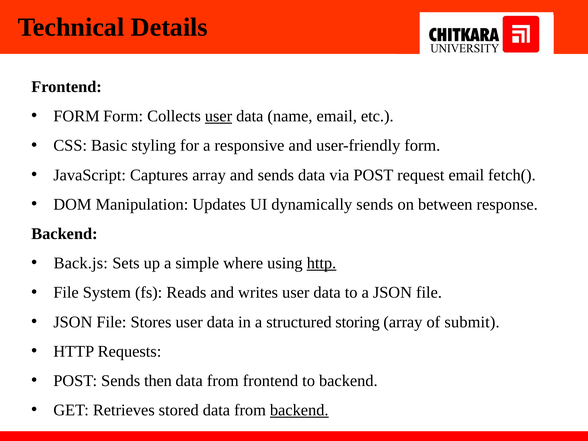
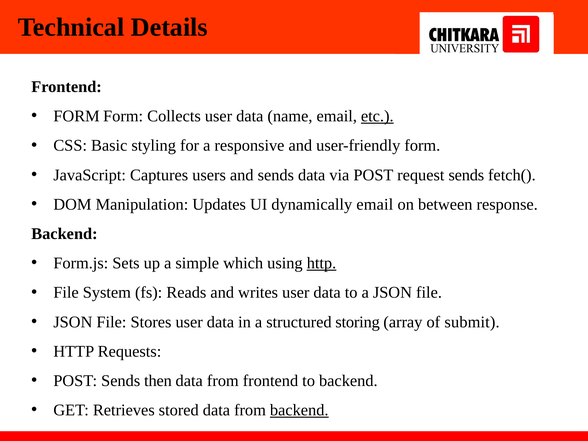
user at (218, 116) underline: present -> none
etc underline: none -> present
Captures array: array -> users
request email: email -> sends
dynamically sends: sends -> email
Back.js: Back.js -> Form.js
where: where -> which
